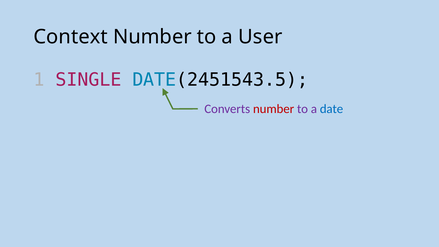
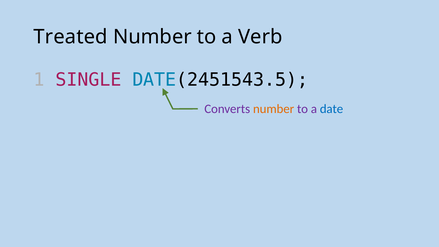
Context: Context -> Treated
User: User -> Verb
number at (274, 109) colour: red -> orange
